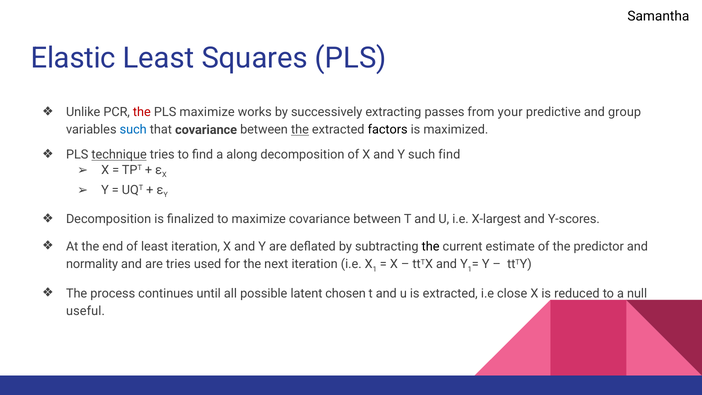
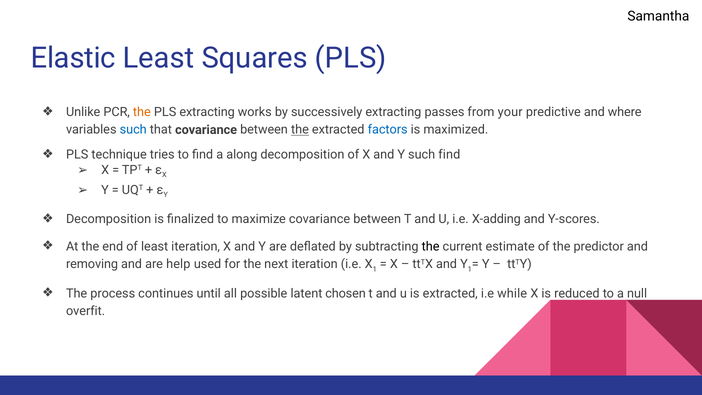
the at (142, 112) colour: red -> orange
PLS maximize: maximize -> extracting
group: group -> where
factors colour: black -> blue
technique underline: present -> none
X-largest: X-largest -> X-adding
normality: normality -> removing
are tries: tries -> help
close: close -> while
useful: useful -> overfit
